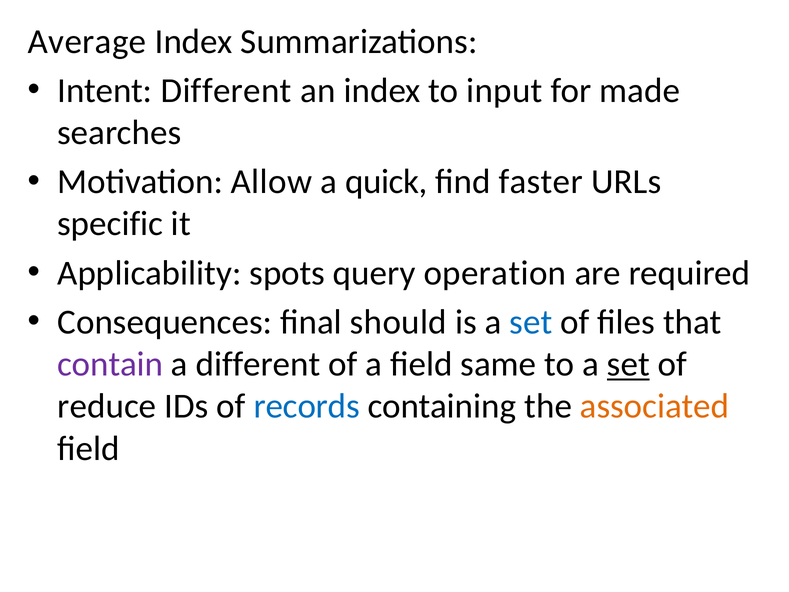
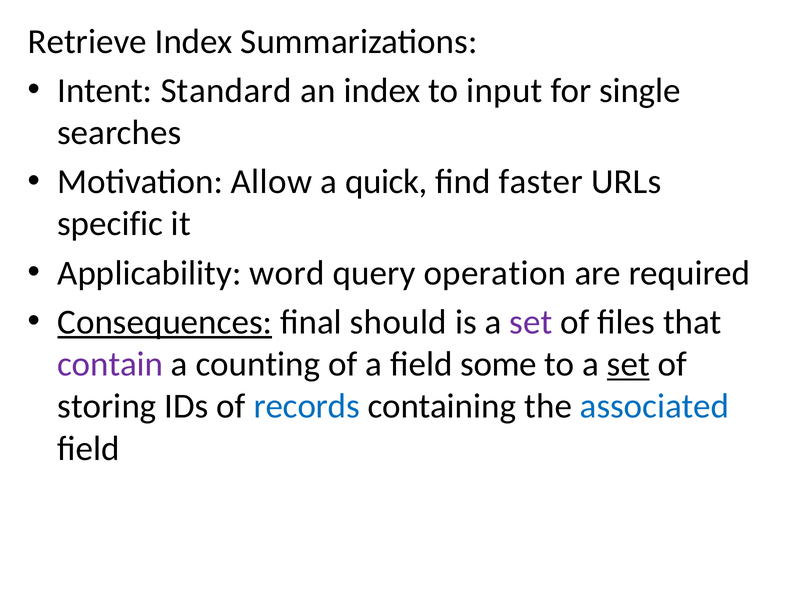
Average: Average -> Retrieve
Intent Different: Different -> Standard
made: made -> single
spots: spots -> word
Consequences underline: none -> present
set at (531, 322) colour: blue -> purple
a different: different -> counting
same: same -> some
reduce: reduce -> storing
associated colour: orange -> blue
